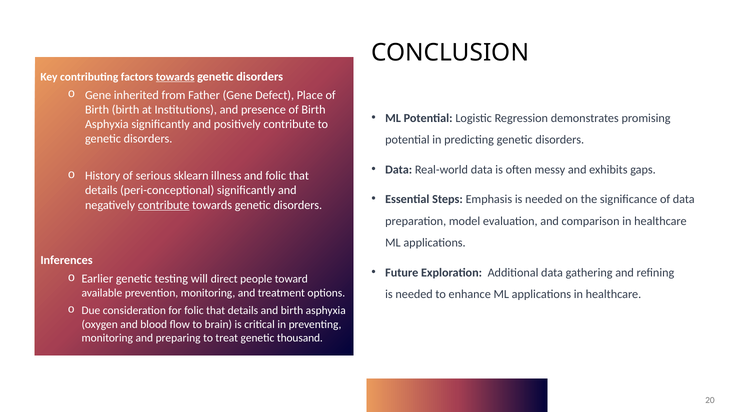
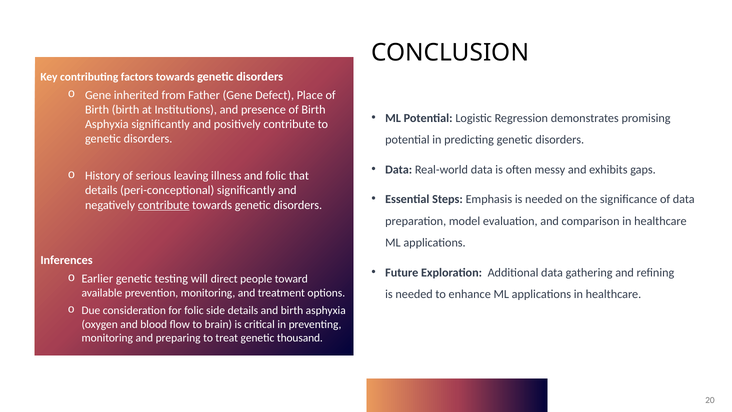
towards at (175, 77) underline: present -> none
sklearn: sklearn -> leaving
for folic that: that -> side
